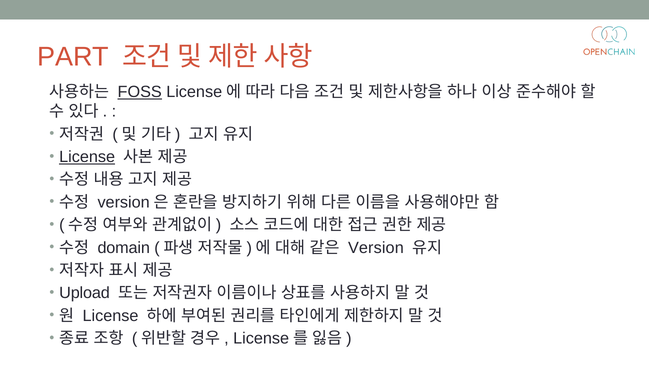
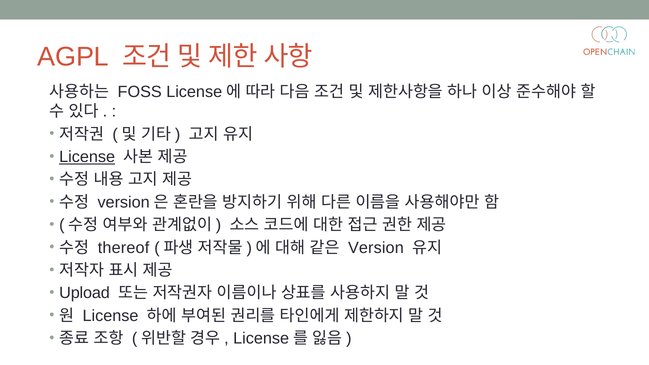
PART: PART -> AGPL
FOSS underline: present -> none
domain: domain -> thereof
